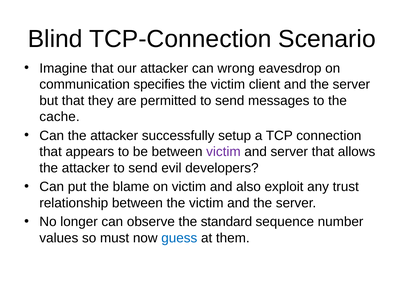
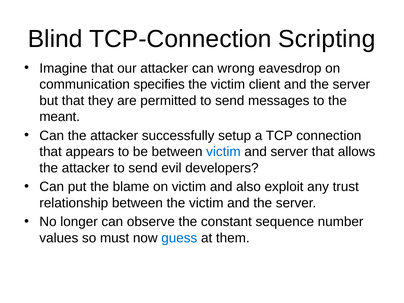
Scenario: Scenario -> Scripting
cache: cache -> meant
victim at (223, 152) colour: purple -> blue
standard: standard -> constant
